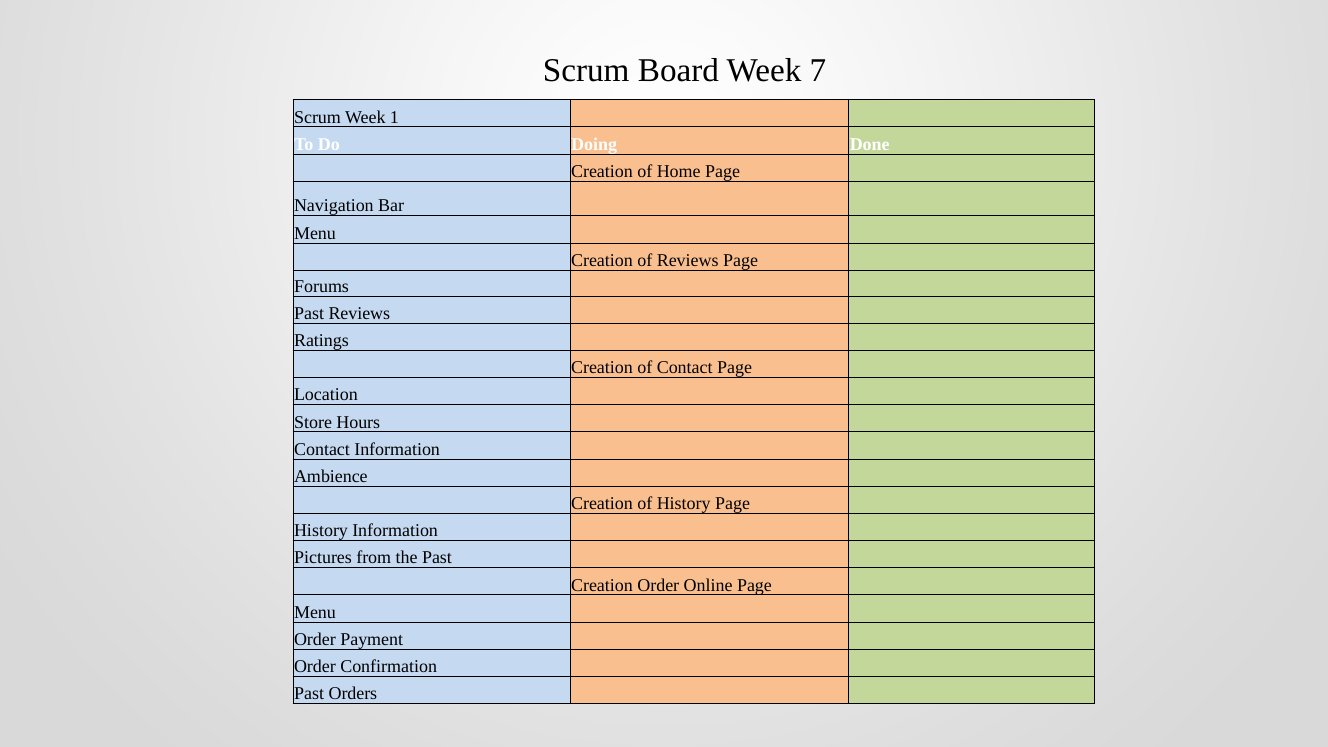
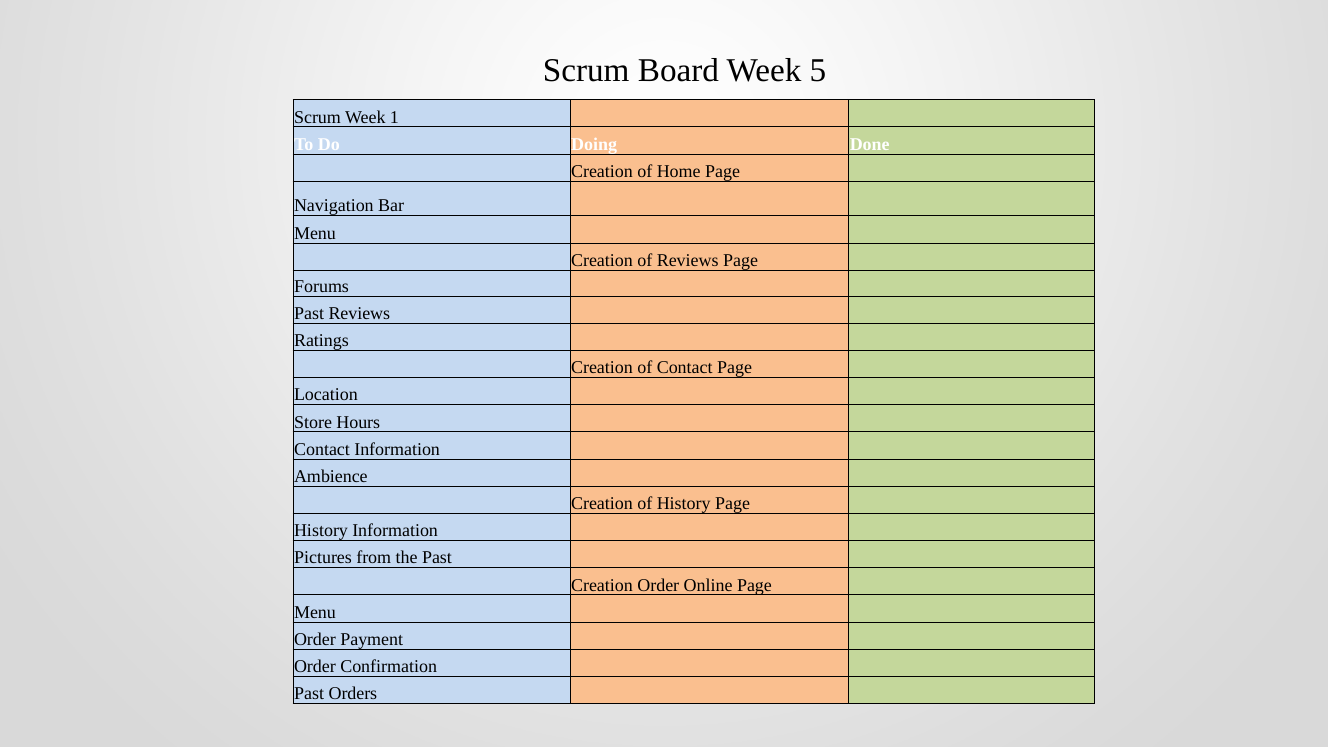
7: 7 -> 5
